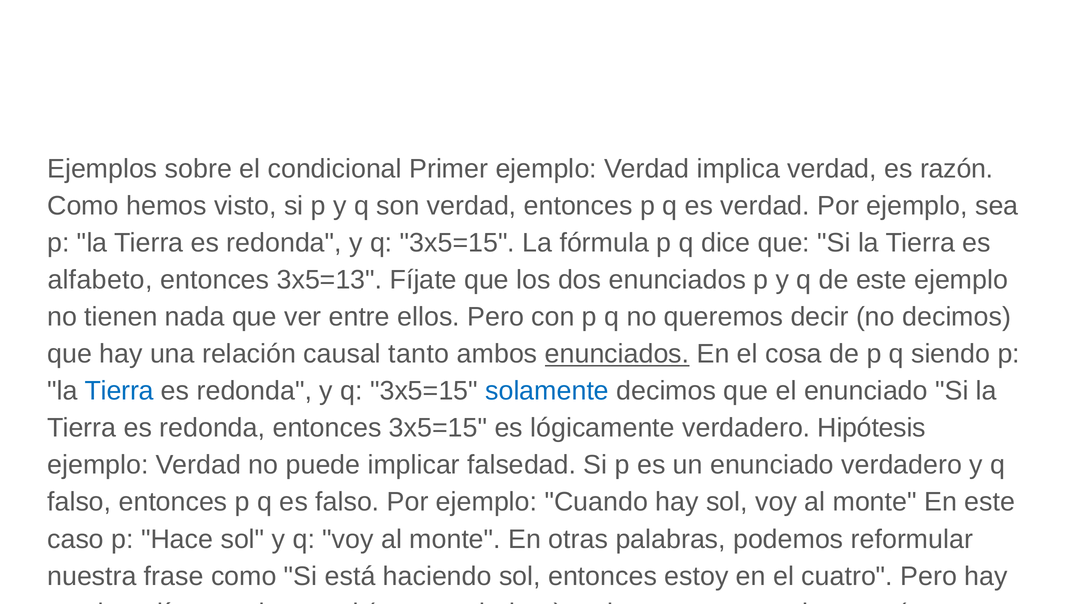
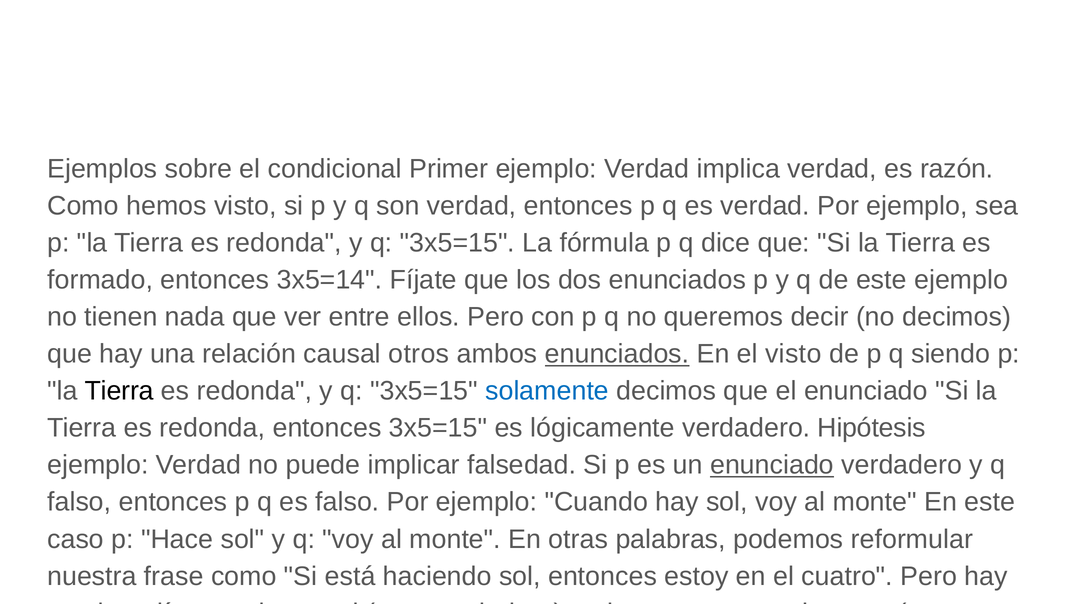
alfabeto: alfabeto -> formado
3x5=13: 3x5=13 -> 3x5=14
tanto: tanto -> otros
el cosa: cosa -> visto
Tierra at (119, 391) colour: blue -> black
enunciado at (772, 465) underline: none -> present
